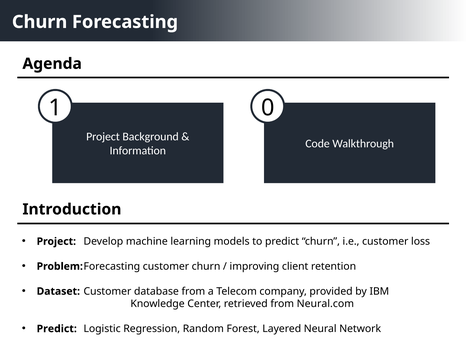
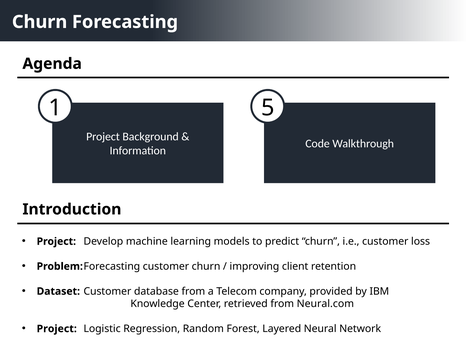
0: 0 -> 5
Predict at (57, 329): Predict -> Project
